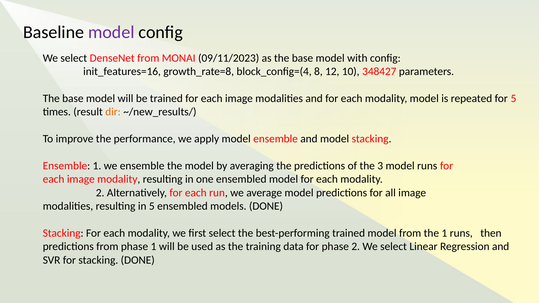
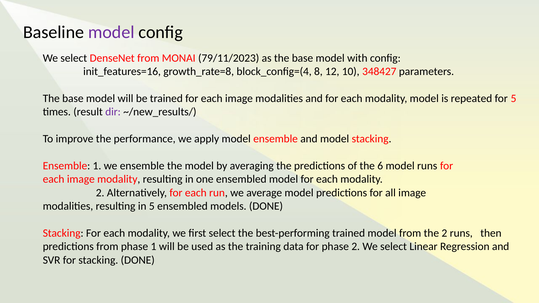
09/11/2023: 09/11/2023 -> 79/11/2023
dir colour: orange -> purple
3: 3 -> 6
the 1: 1 -> 2
